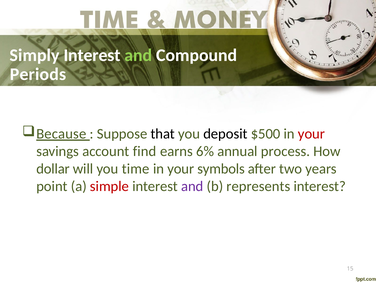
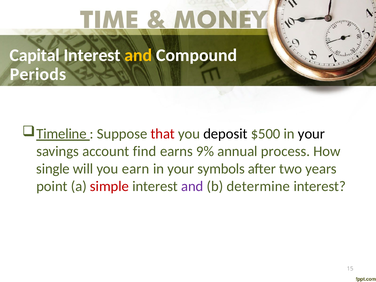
Simply: Simply -> Capital
and at (138, 55) colour: light green -> yellow
Because: Because -> Timeline
that colour: black -> red
your at (311, 134) colour: red -> black
6%: 6% -> 9%
dollar: dollar -> single
time: time -> earn
represents: represents -> determine
